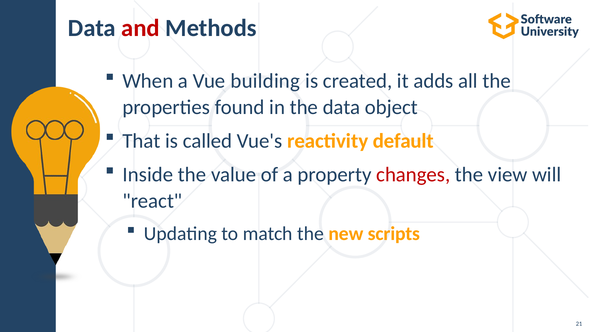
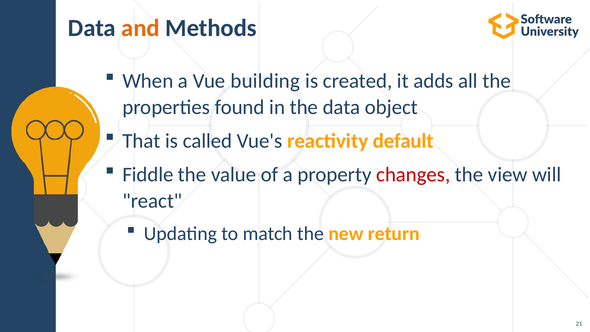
and colour: red -> orange
Inside: Inside -> Fiddle
scripts: scripts -> return
